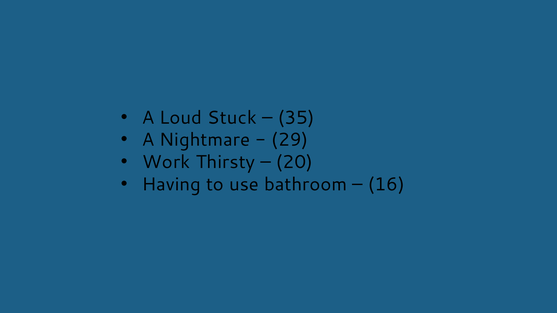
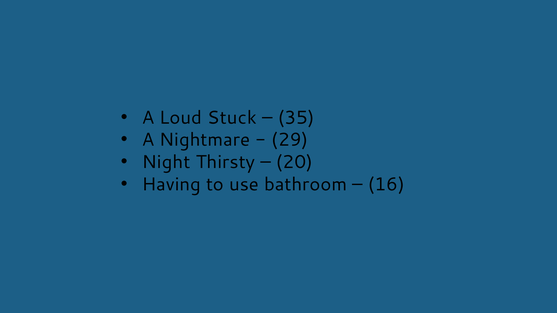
Work: Work -> Night
